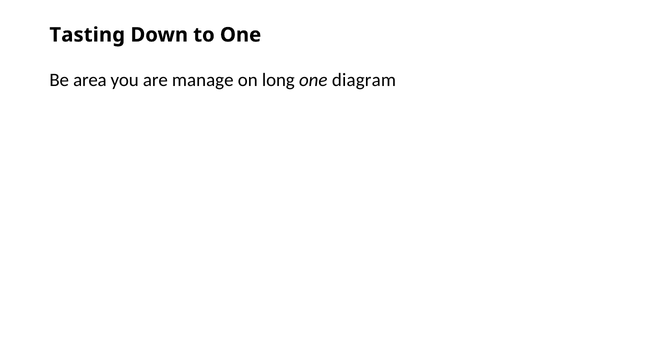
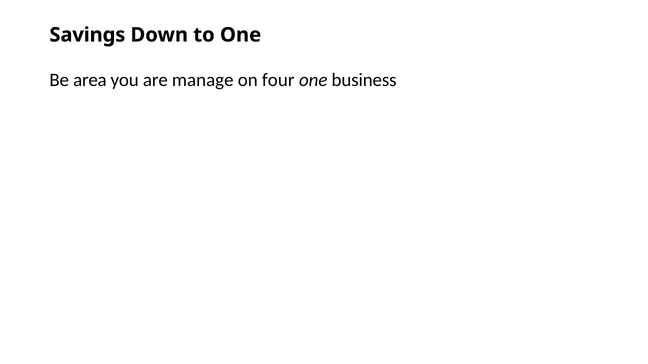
Tasting: Tasting -> Savings
long: long -> four
diagram: diagram -> business
